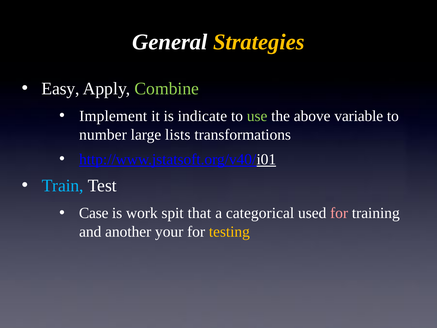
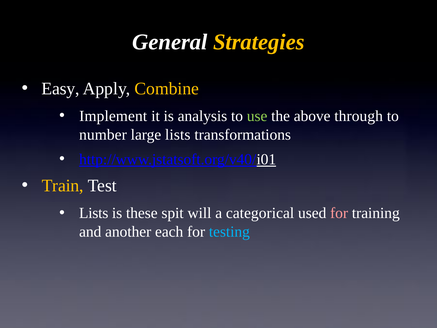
Combine colour: light green -> yellow
indicate: indicate -> analysis
variable: variable -> through
Train colour: light blue -> yellow
Case at (94, 213): Case -> Lists
work: work -> these
that: that -> will
your: your -> each
testing colour: yellow -> light blue
